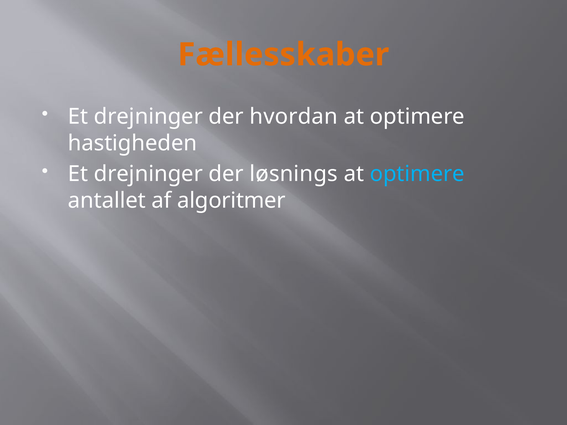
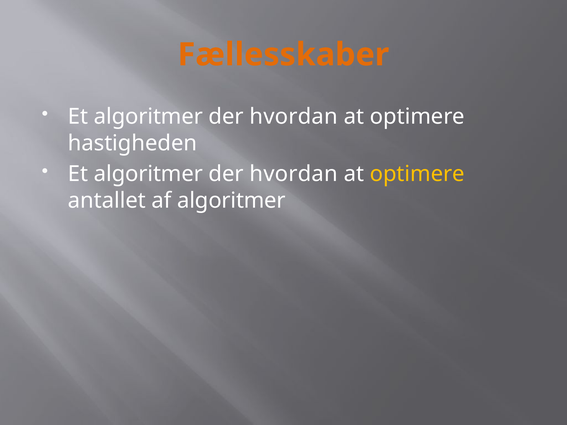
drejninger at (148, 117): drejninger -> algoritmer
drejninger at (148, 174): drejninger -> algoritmer
løsnings at (294, 174): løsnings -> hvordan
optimere at (417, 174) colour: light blue -> yellow
